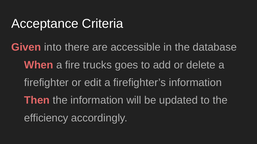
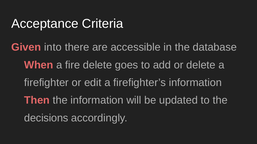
fire trucks: trucks -> delete
efficiency: efficiency -> decisions
